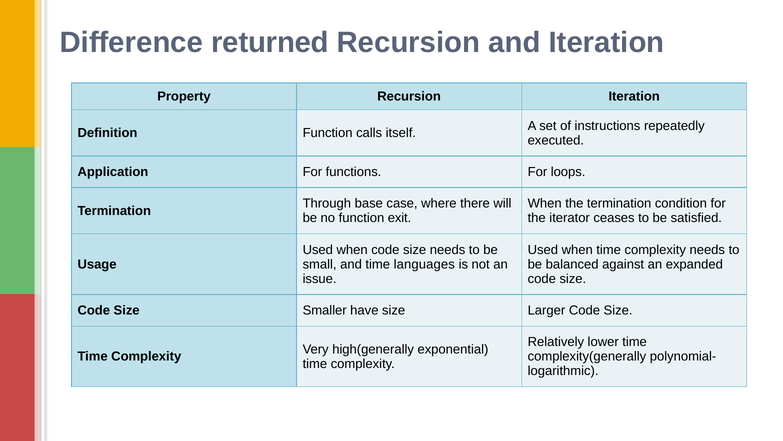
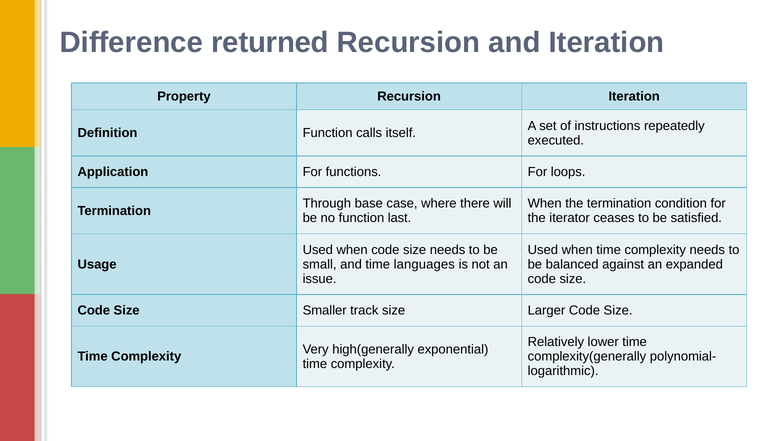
exit: exit -> last
have: have -> track
